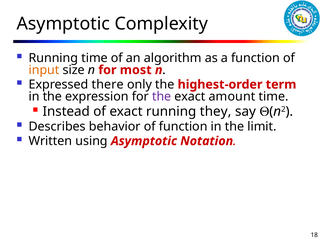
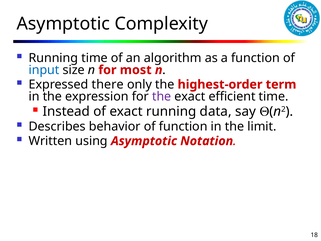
input colour: orange -> blue
amount: amount -> efficient
they: they -> data
